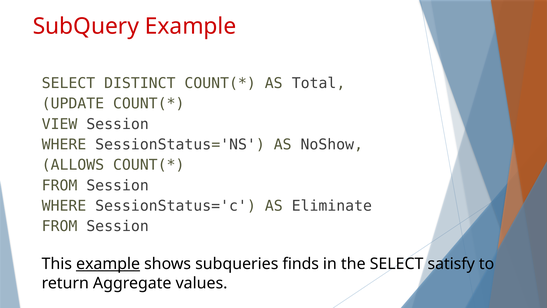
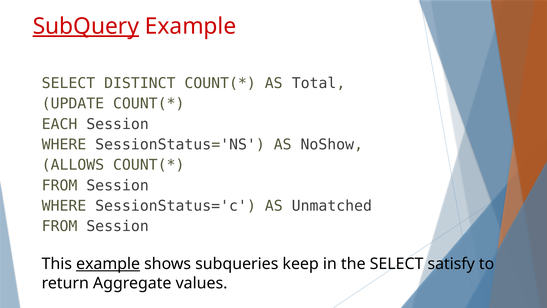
SubQuery underline: none -> present
VIEW: VIEW -> EACH
Eliminate: Eliminate -> Unmatched
finds: finds -> keep
